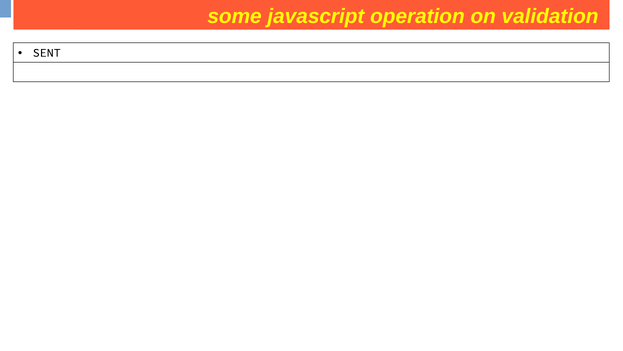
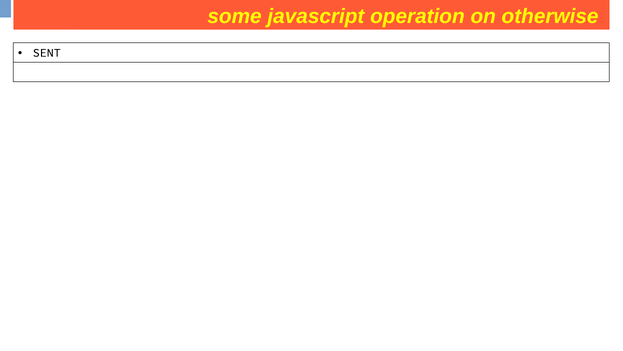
validation: validation -> otherwise
